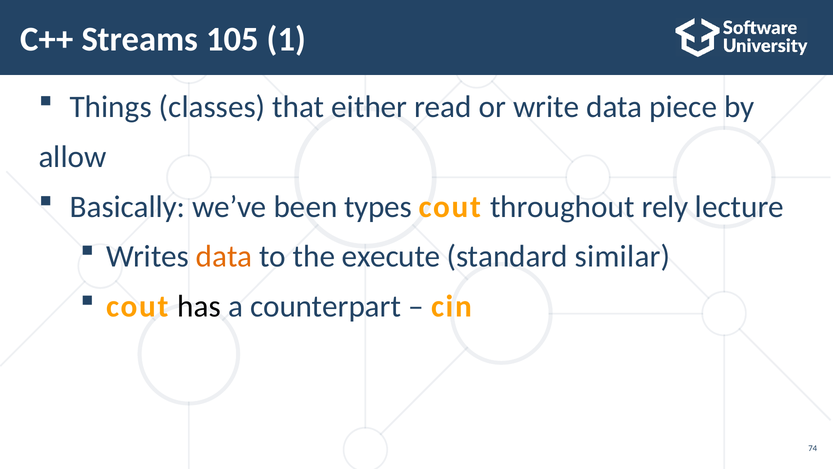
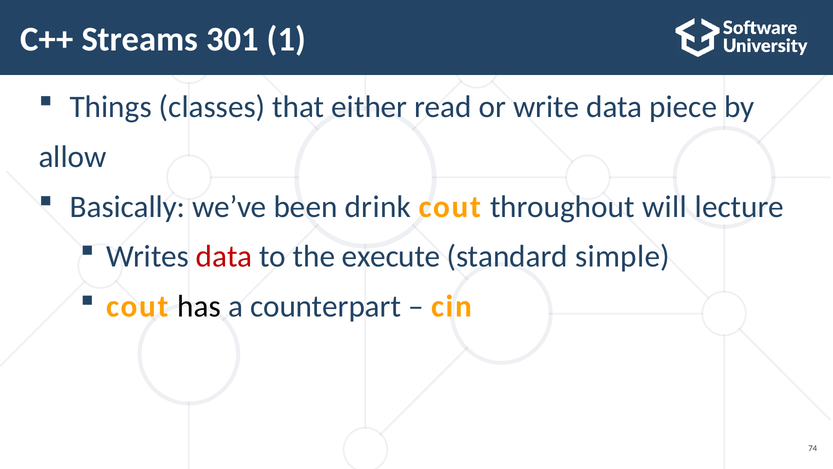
105: 105 -> 301
types: types -> drink
rely: rely -> will
data at (224, 256) colour: orange -> red
similar: similar -> simple
